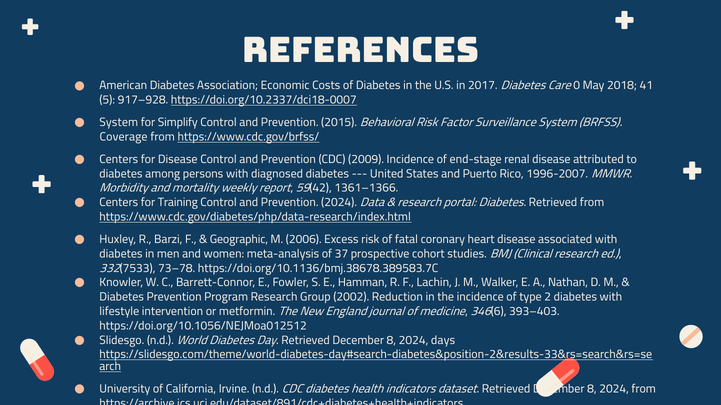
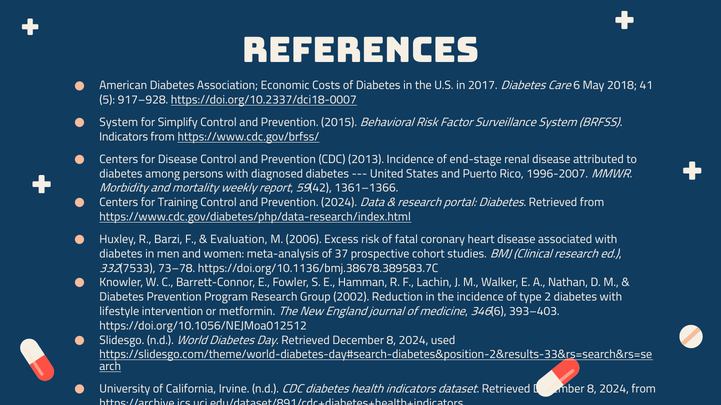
0: 0 -> 6
Coverage at (124, 137): Coverage -> Indicators
2009: 2009 -> 2013
Geographic: Geographic -> Evaluation
days: days -> used
